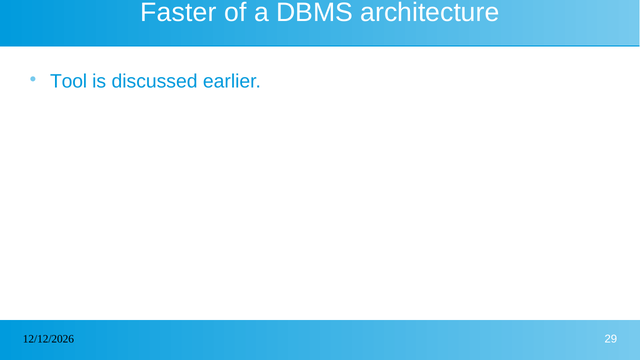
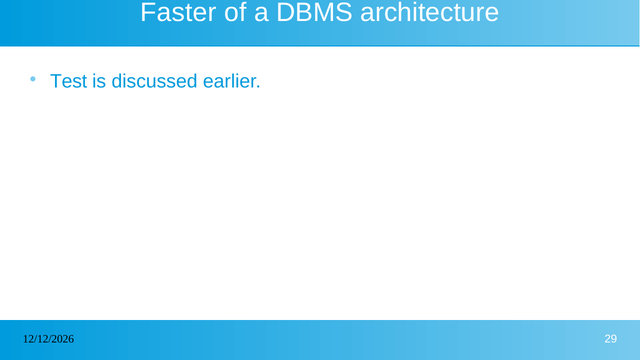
Tool: Tool -> Test
